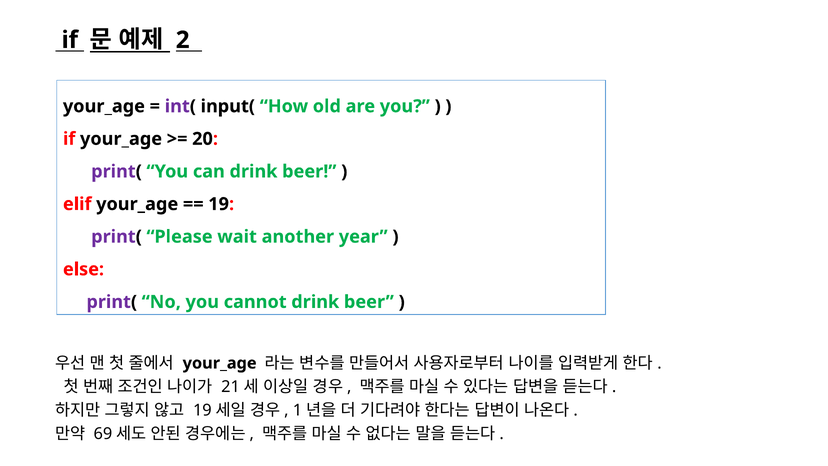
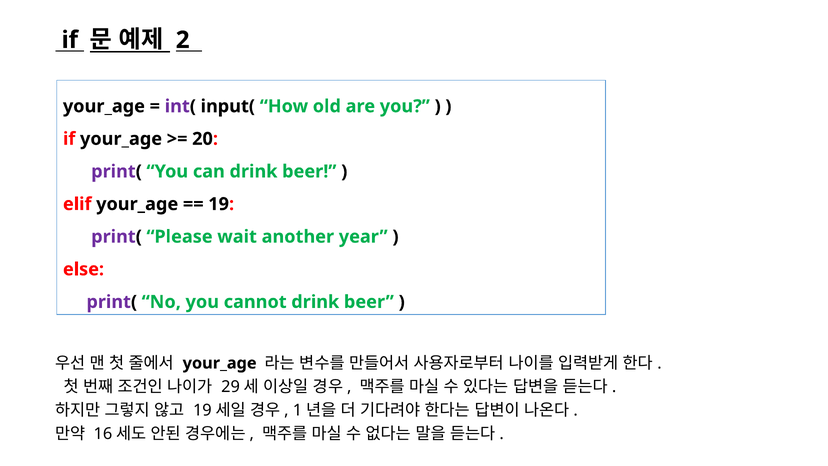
21: 21 -> 29
69: 69 -> 16
